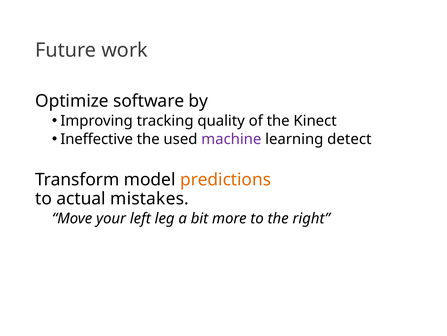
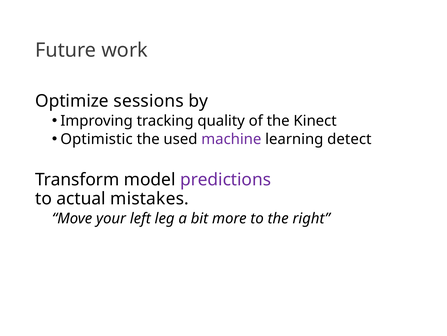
software: software -> sessions
Ineffective: Ineffective -> Optimistic
predictions colour: orange -> purple
